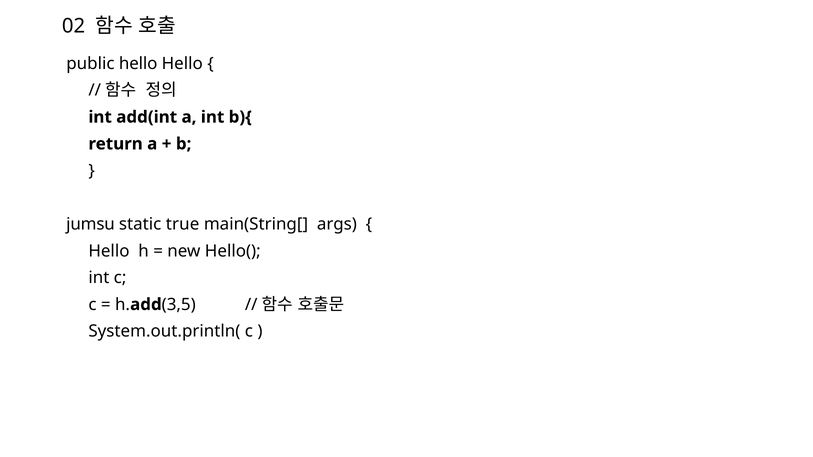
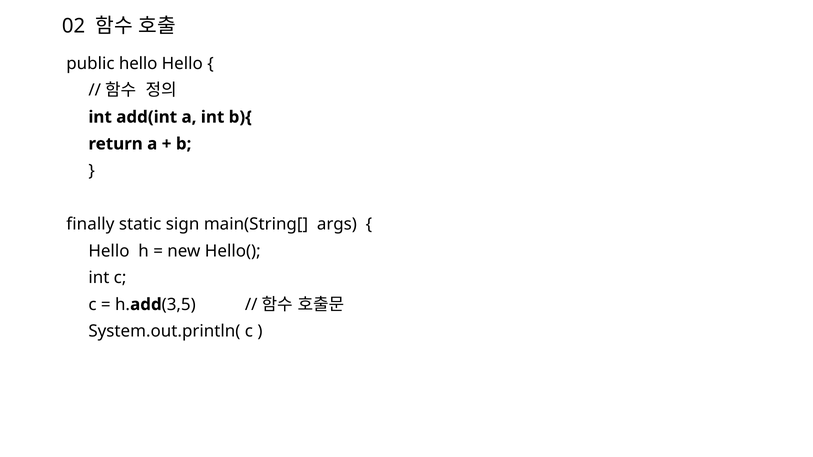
jumsu: jumsu -> finally
true: true -> sign
